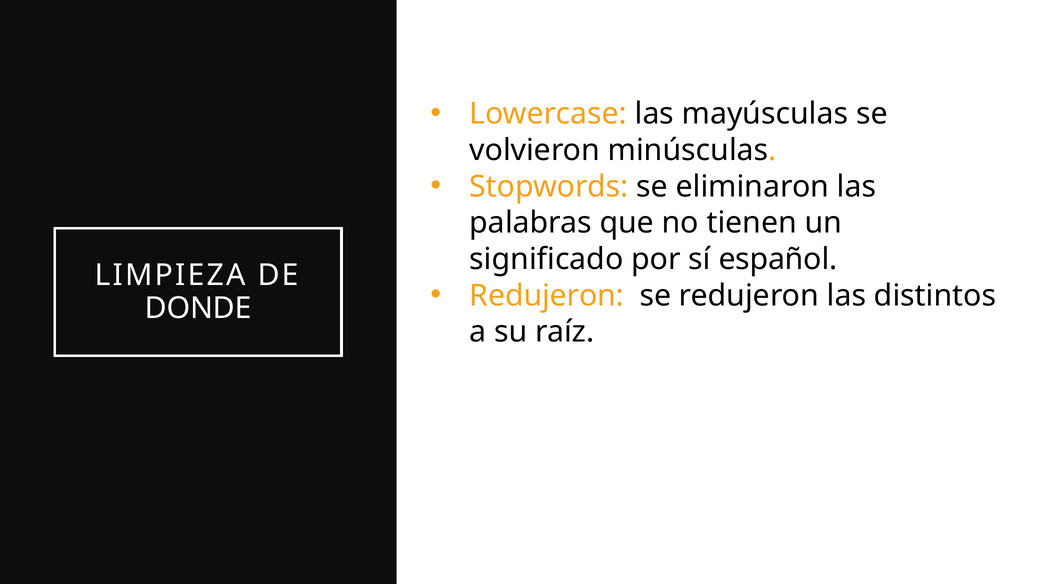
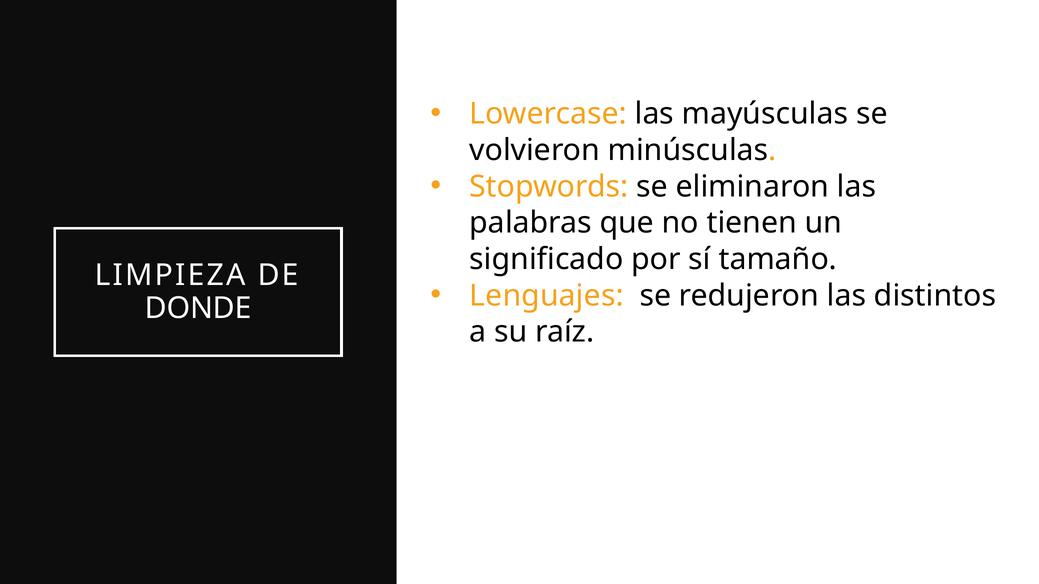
español: español -> tamaño
Redujeron at (547, 296): Redujeron -> Lenguajes
